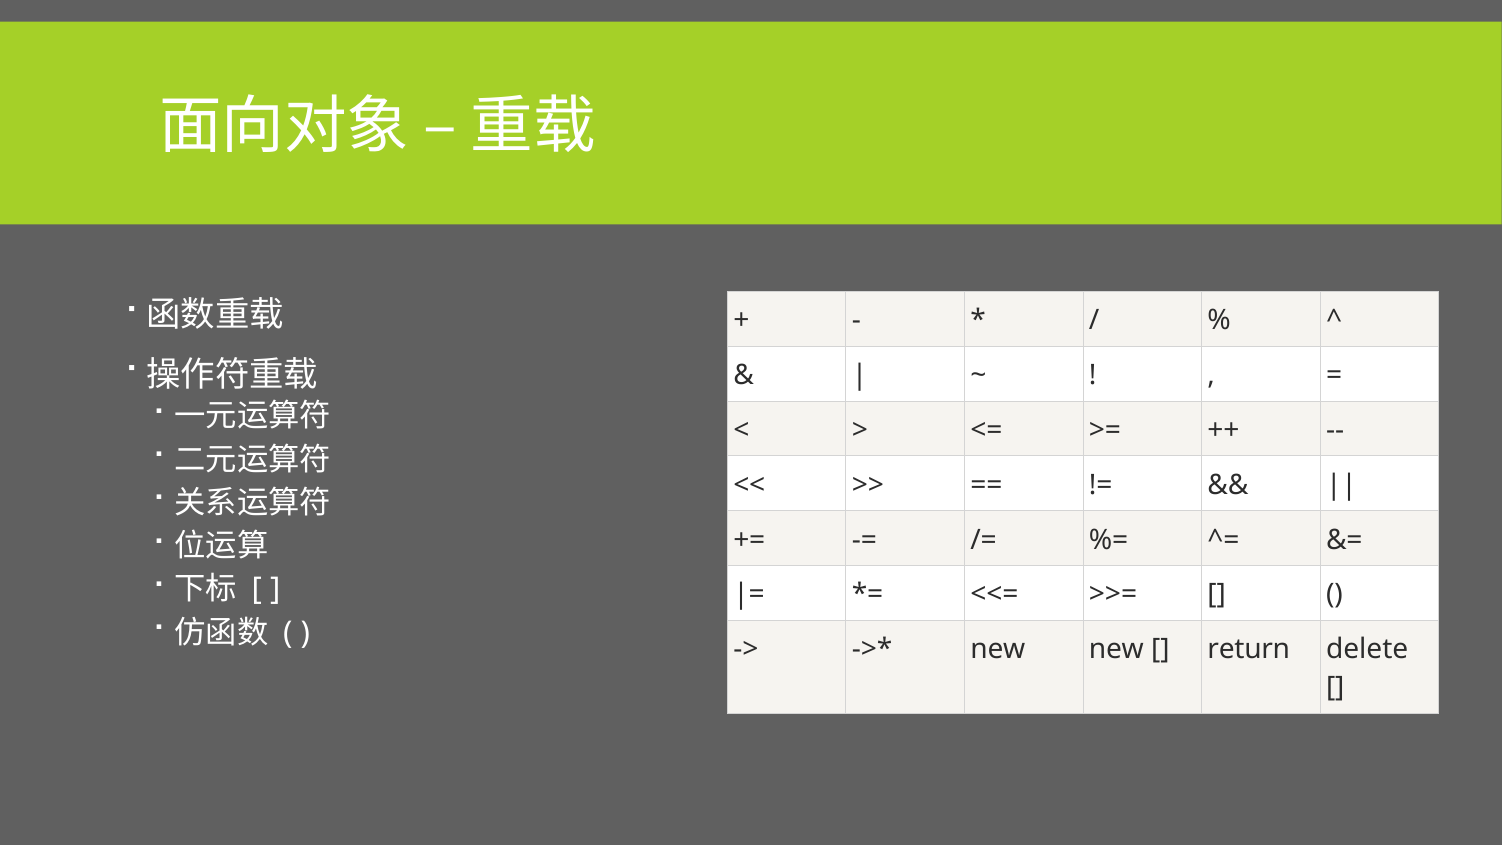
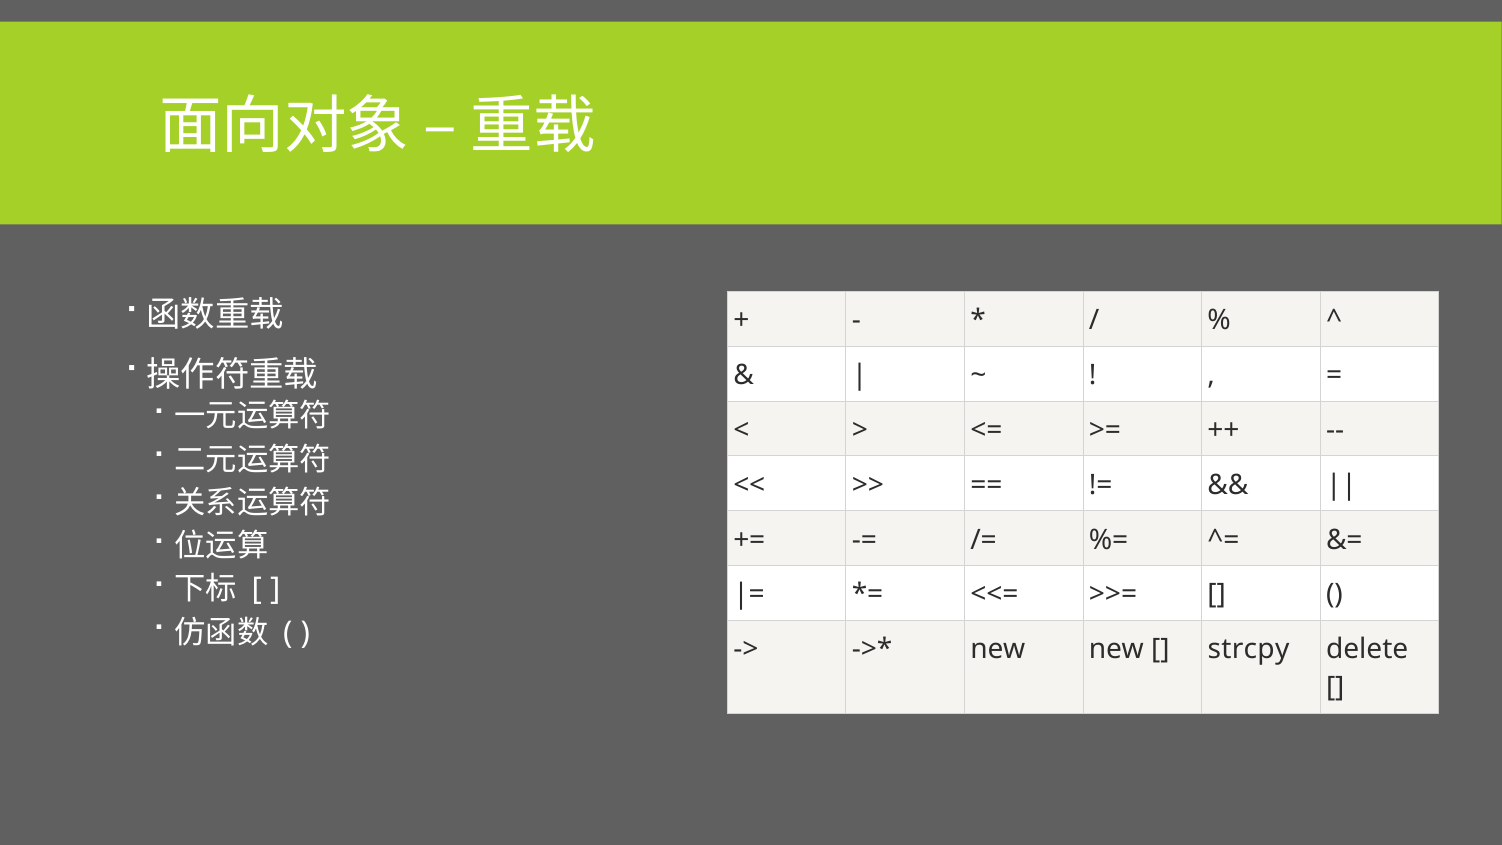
return: return -> strcpy
